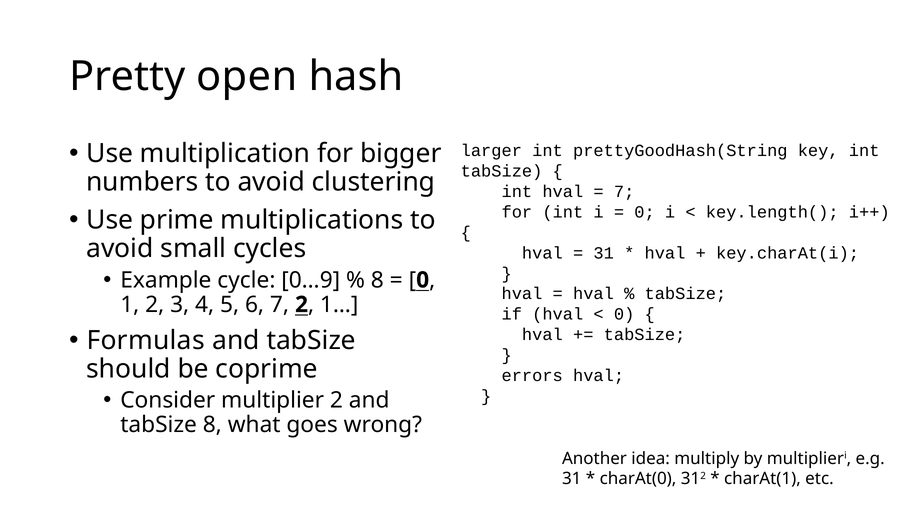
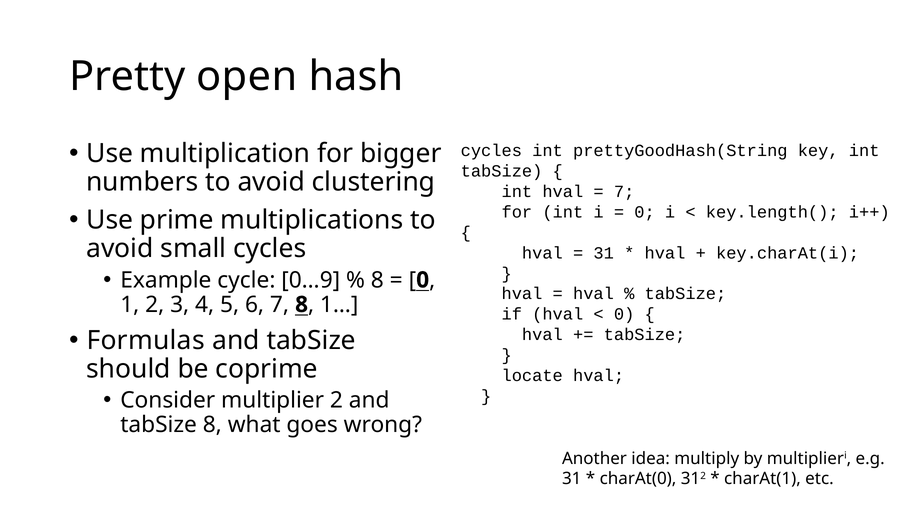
larger at (491, 151): larger -> cycles
7 2: 2 -> 8
errors: errors -> locate
